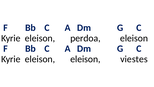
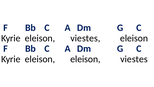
Kyrie eleison perdoa: perdoa -> viestes
